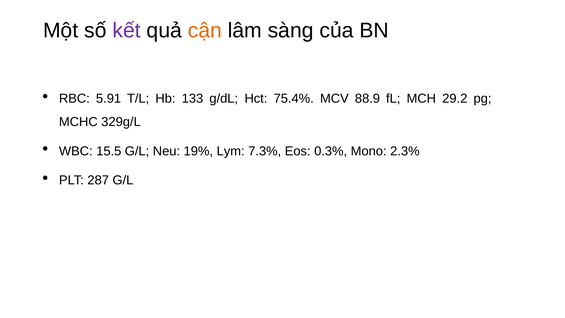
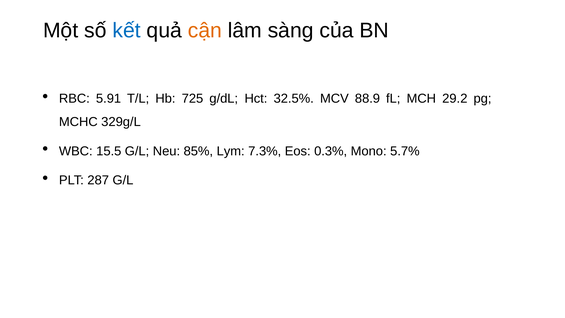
kết colour: purple -> blue
133: 133 -> 725
75.4%: 75.4% -> 32.5%
19%: 19% -> 85%
2.3%: 2.3% -> 5.7%
